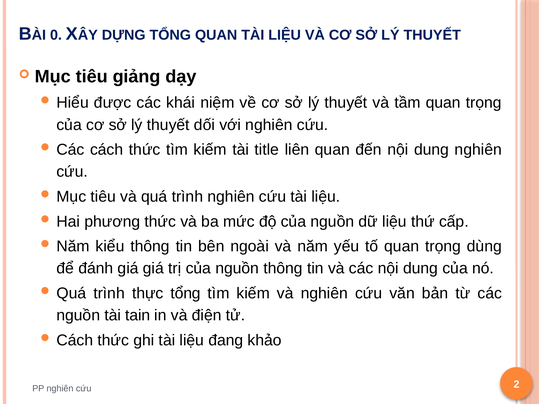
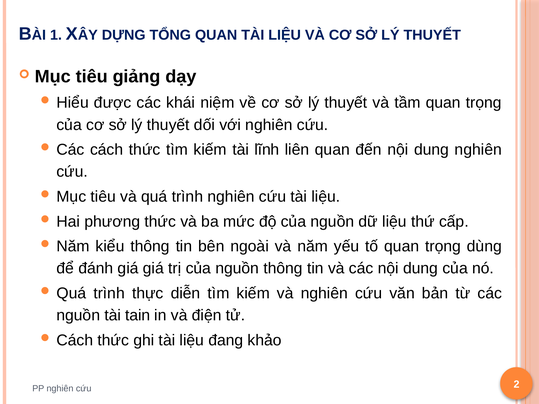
0: 0 -> 1
title: title -> lĩnh
thực tổng: tổng -> diễn
